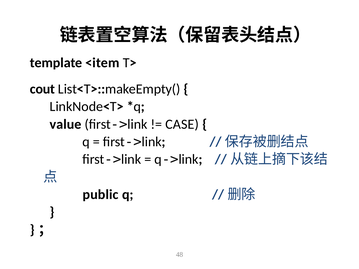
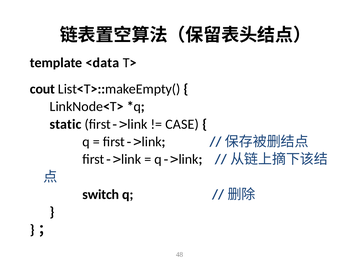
<item: <item -> <data
value: value -> static
public: public -> switch
